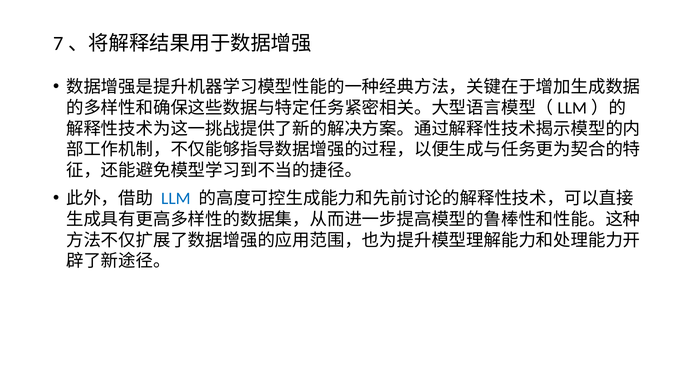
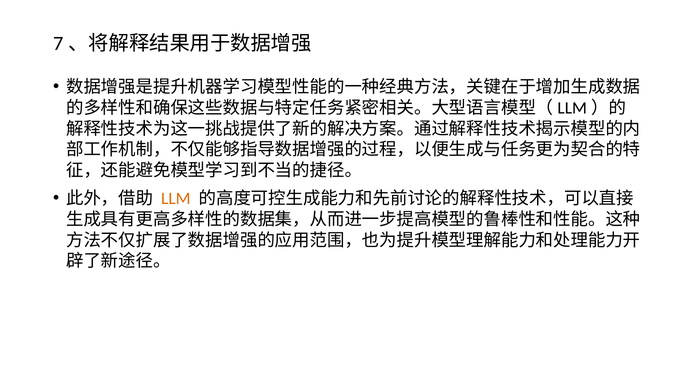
LLM colour: blue -> orange
